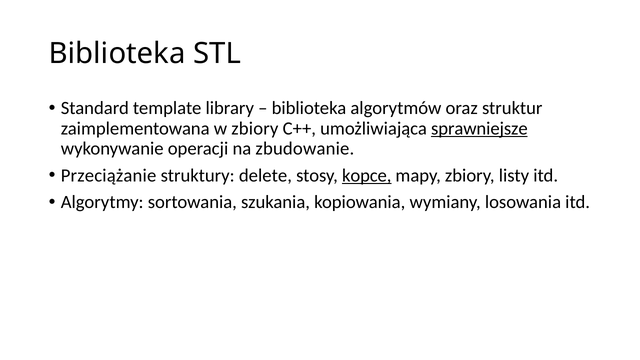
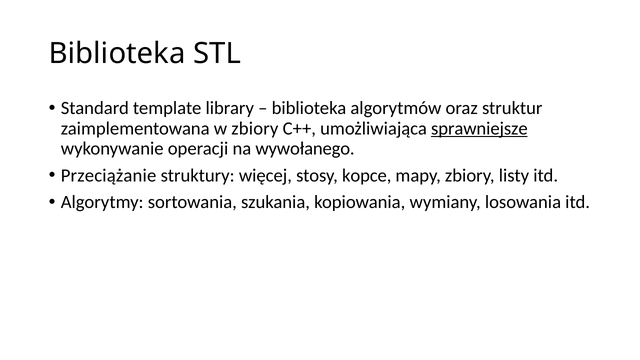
zbudowanie: zbudowanie -> wywołanego
delete: delete -> więcej
kopce underline: present -> none
